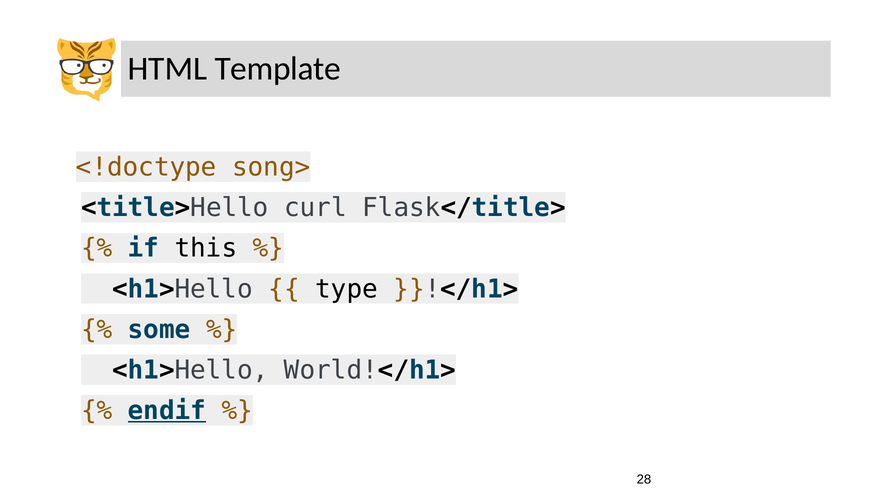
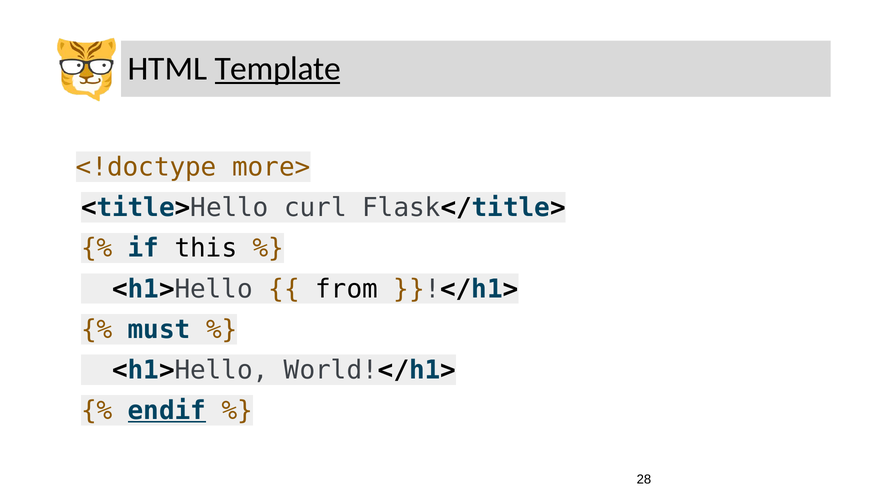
Template underline: none -> present
song>: song> -> more>
type: type -> from
some: some -> must
